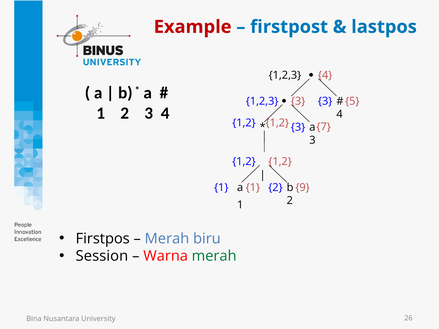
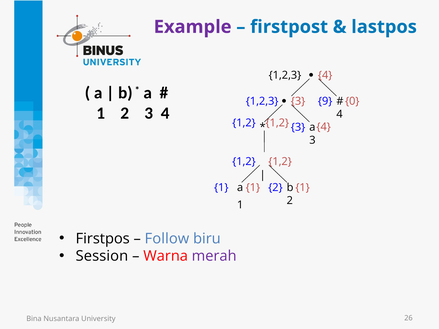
Example colour: red -> purple
3 at (325, 101): 3 -> 9
5: 5 -> 0
7 at (324, 127): 7 -> 4
9 at (303, 188): 9 -> 1
Merah at (167, 239): Merah -> Follow
merah at (214, 256) colour: green -> purple
